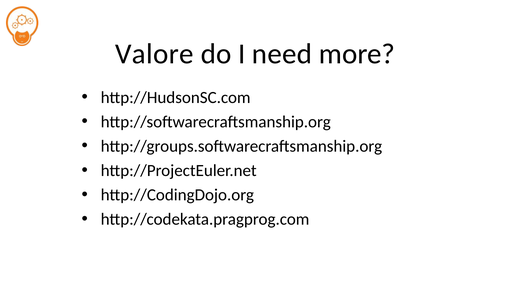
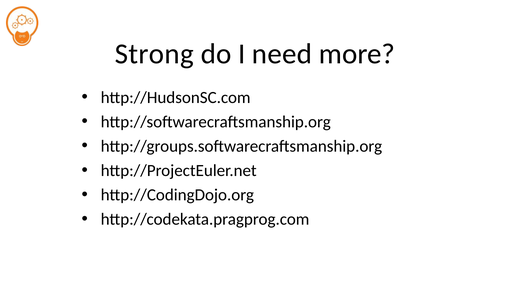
Valore: Valore -> Strong
